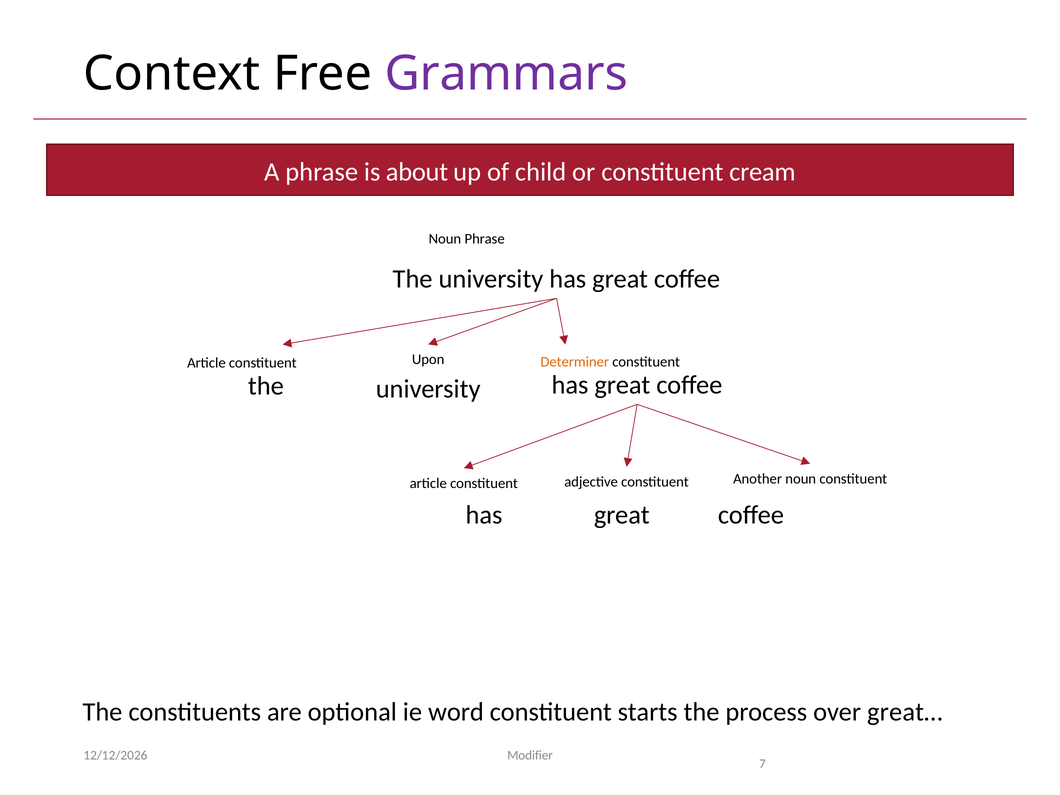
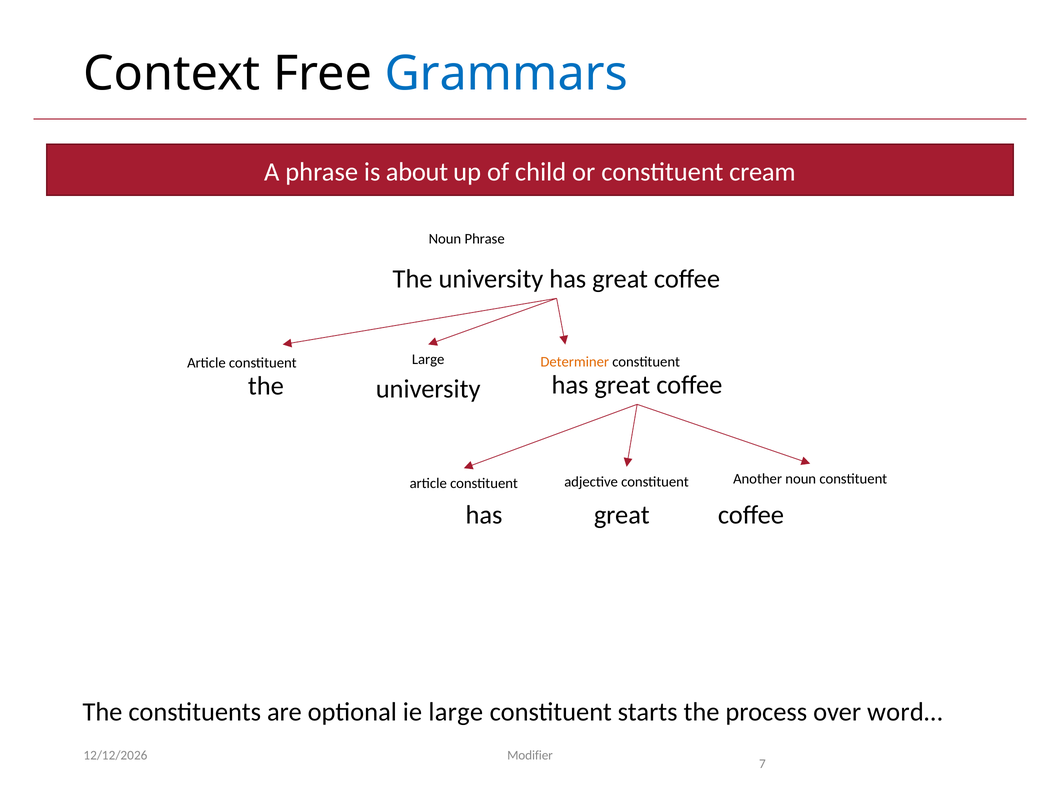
Grammars colour: purple -> blue
Upon at (428, 360): Upon -> Large
ie word: word -> large
great…: great… -> word…
